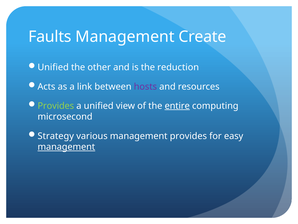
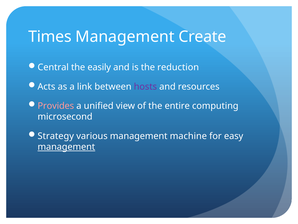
Faults: Faults -> Times
Unified at (53, 67): Unified -> Central
other: other -> easily
Provides at (56, 106) colour: light green -> pink
entire underline: present -> none
management provides: provides -> machine
